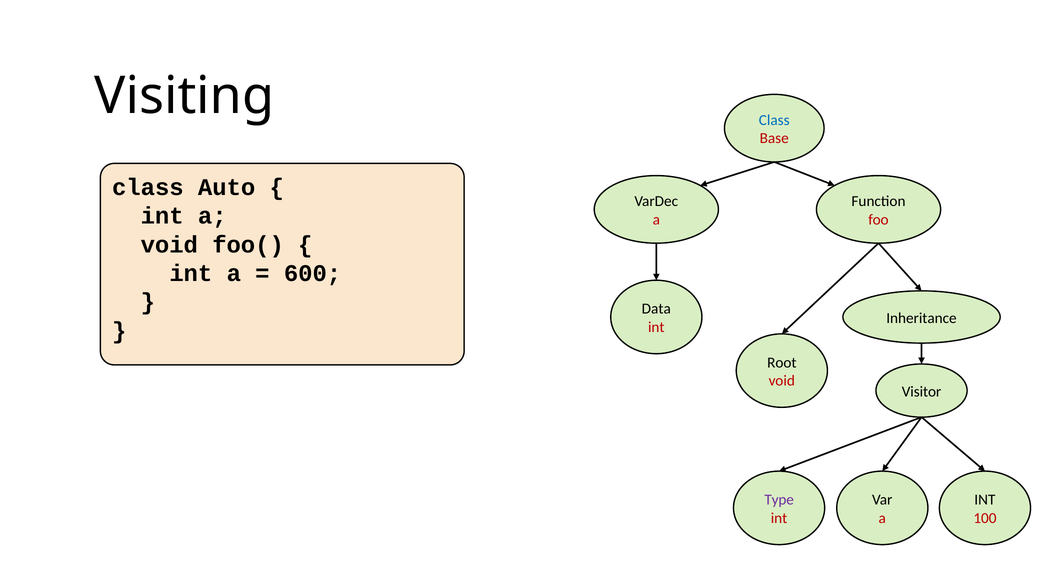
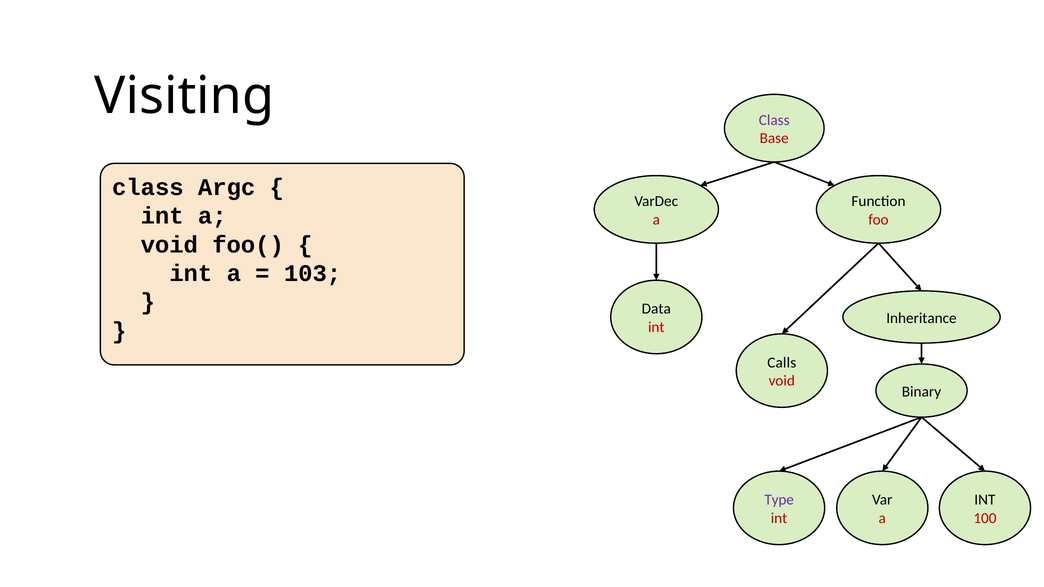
Class at (774, 120) colour: blue -> purple
Auto: Auto -> Argc
600: 600 -> 103
Root: Root -> Calls
Visitor: Visitor -> Binary
